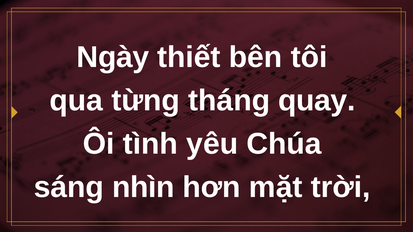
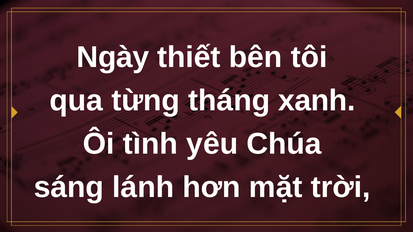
quay: quay -> xanh
nhìn: nhìn -> lánh
